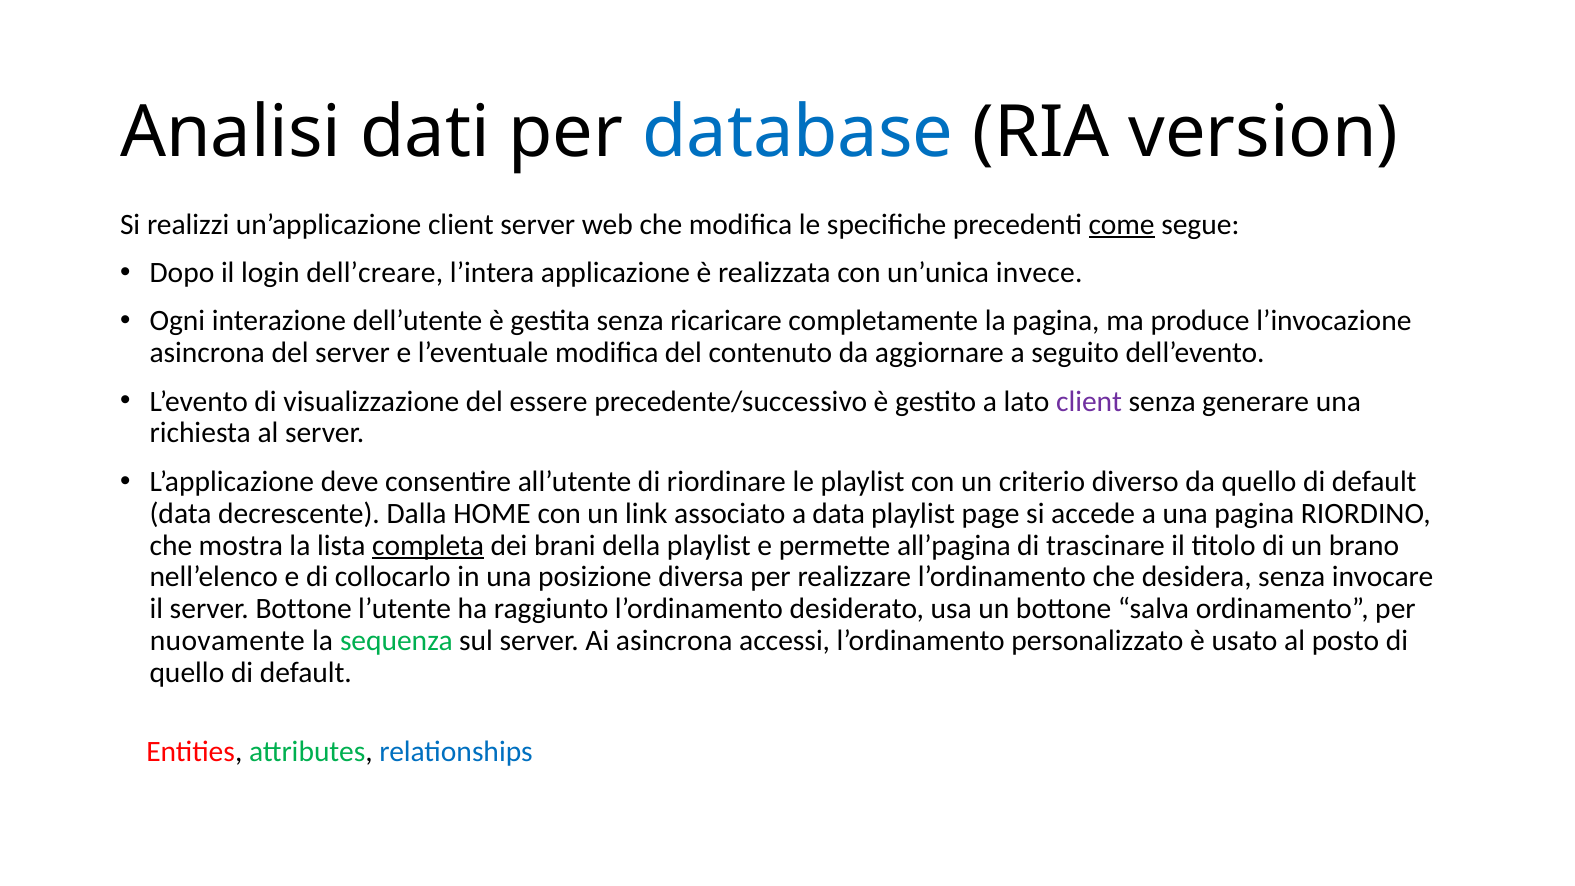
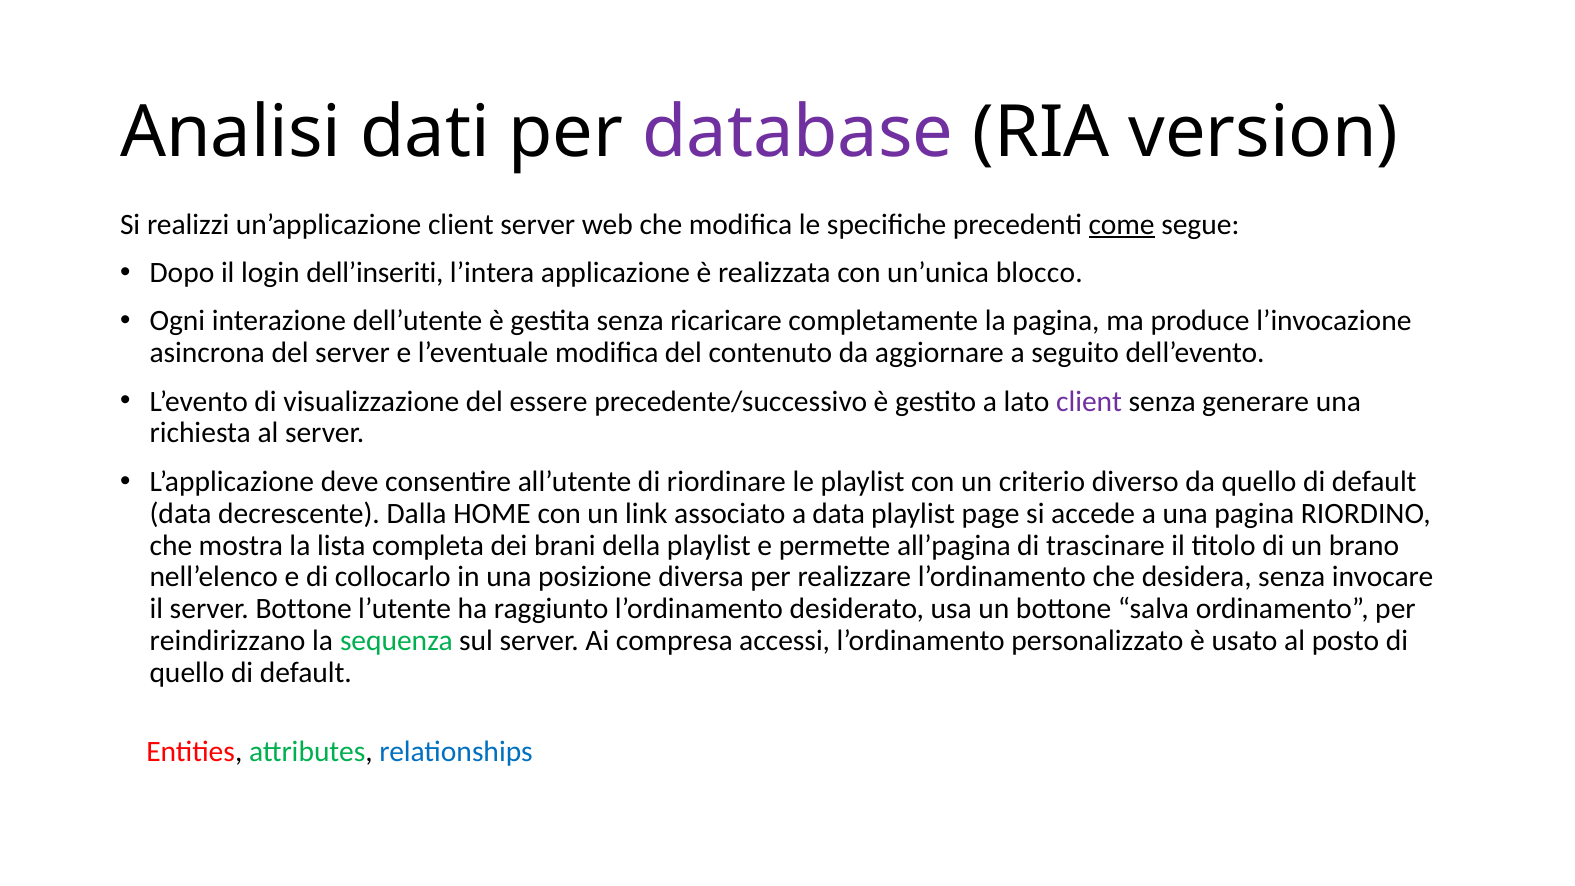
database colour: blue -> purple
dell’creare: dell’creare -> dell’inseriti
invece: invece -> blocco
completa underline: present -> none
nuovamente: nuovamente -> reindirizzano
Ai asincrona: asincrona -> compresa
